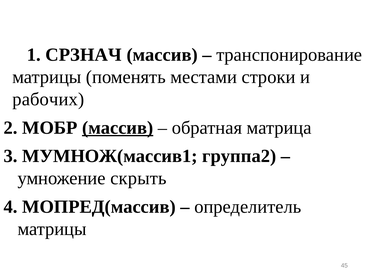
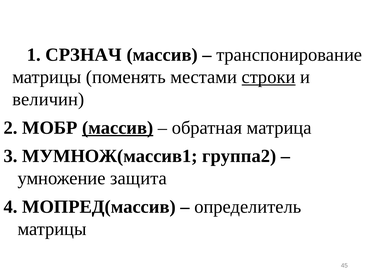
строки underline: none -> present
рабочих: рабочих -> величин
скрыть: скрыть -> защита
